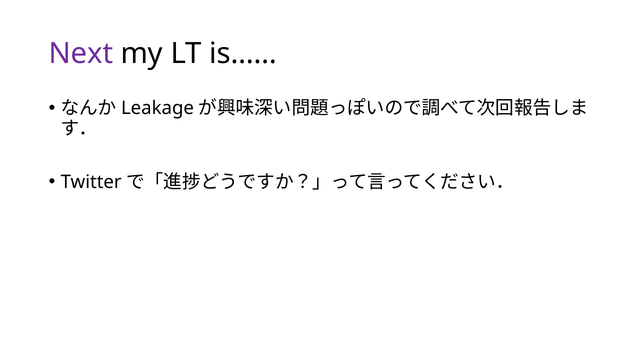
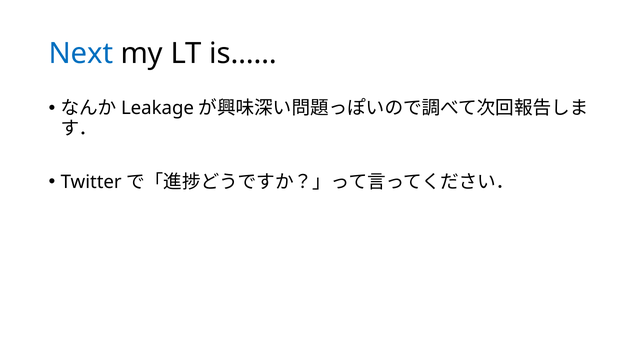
Next colour: purple -> blue
